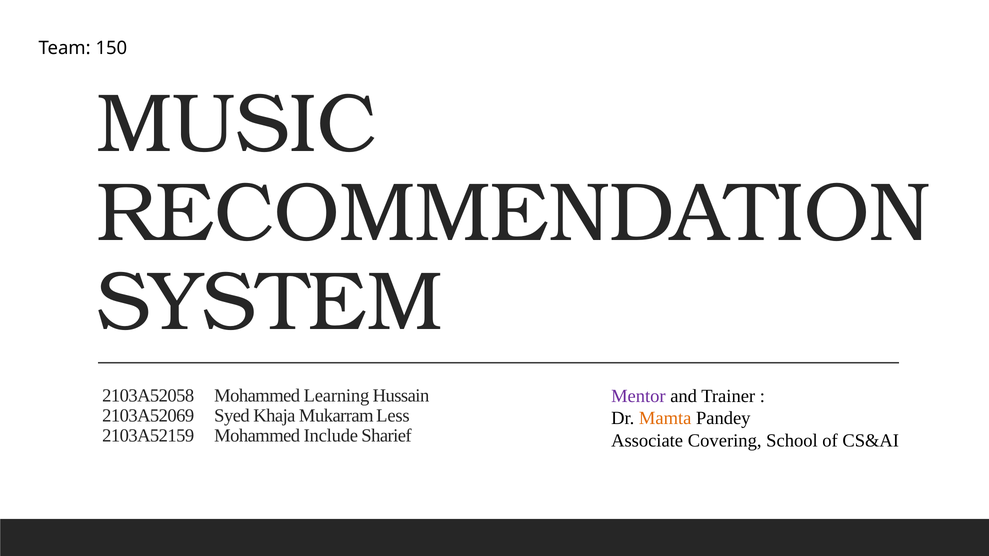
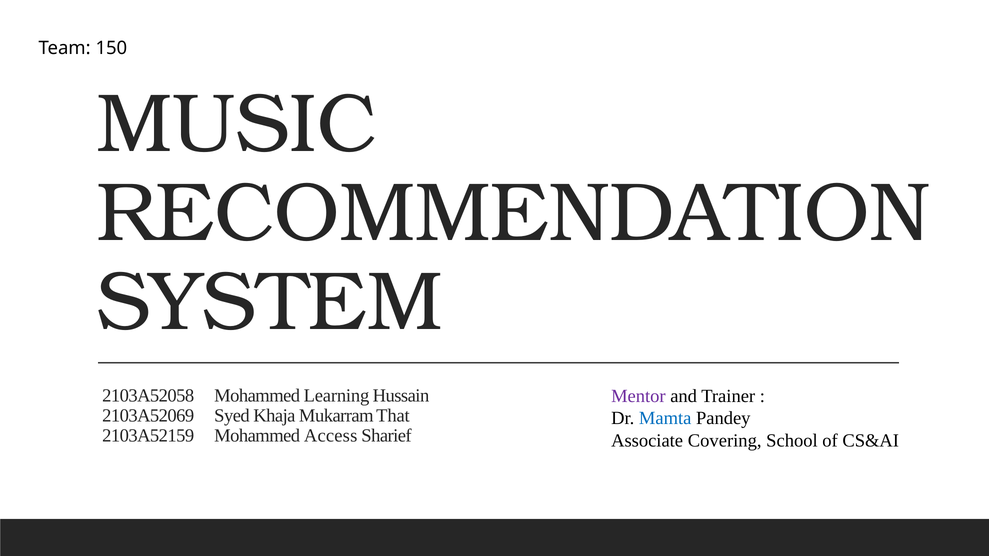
Less: Less -> That
Mamta colour: orange -> blue
Include: Include -> Access
